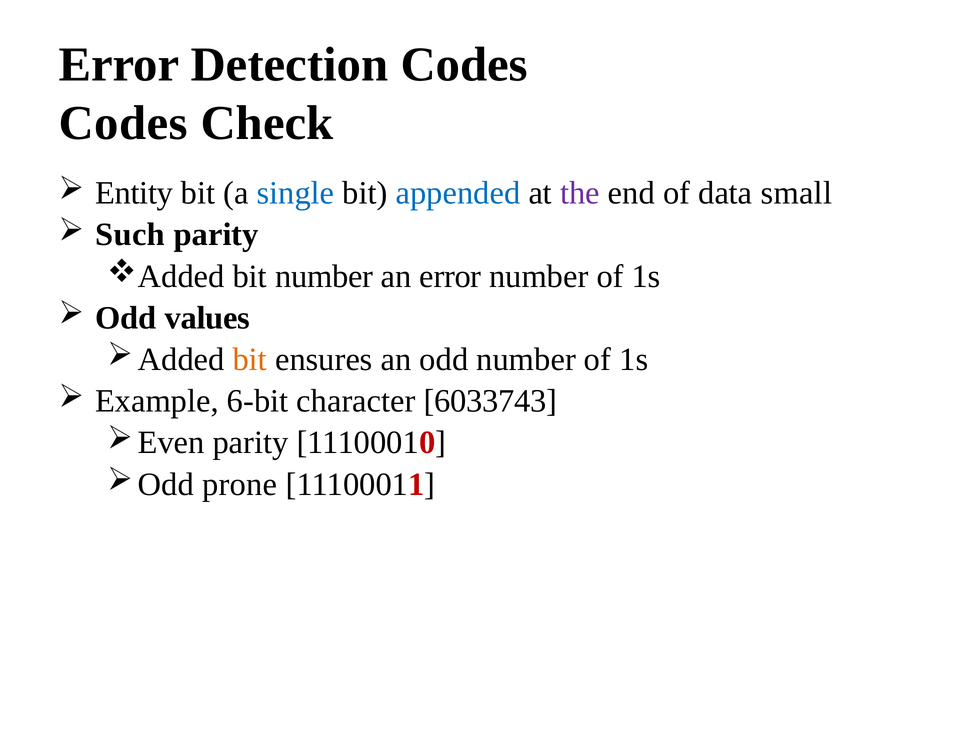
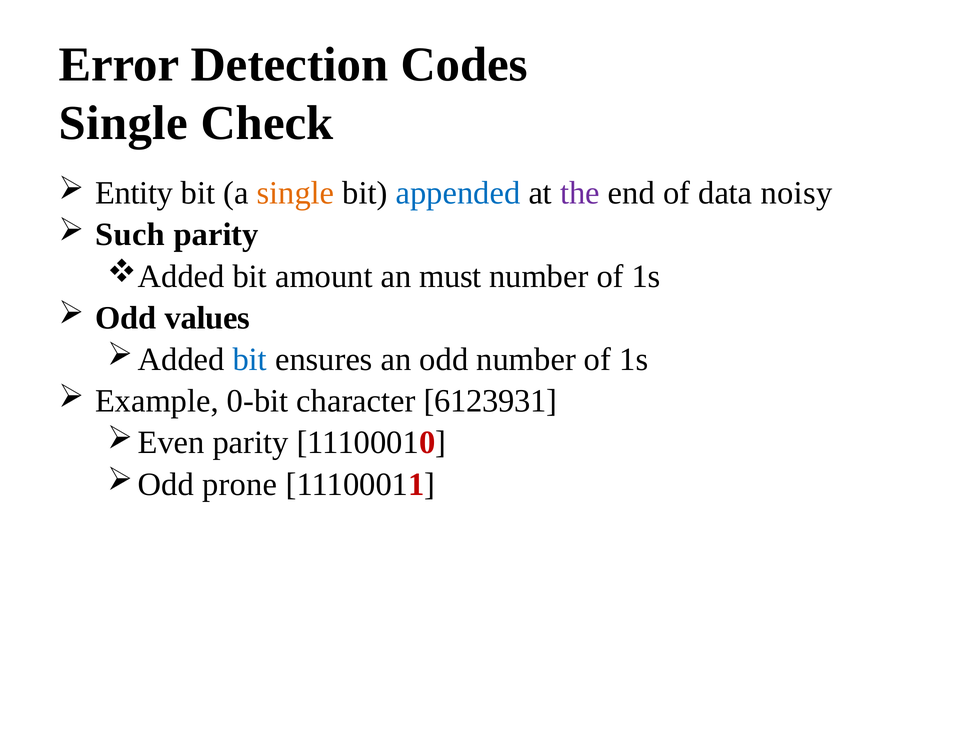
Codes at (123, 123): Codes -> Single
single at (296, 193) colour: blue -> orange
small: small -> noisy
bit number: number -> amount
an error: error -> must
bit at (250, 360) colour: orange -> blue
6-bit: 6-bit -> 0-bit
6033743: 6033743 -> 6123931
